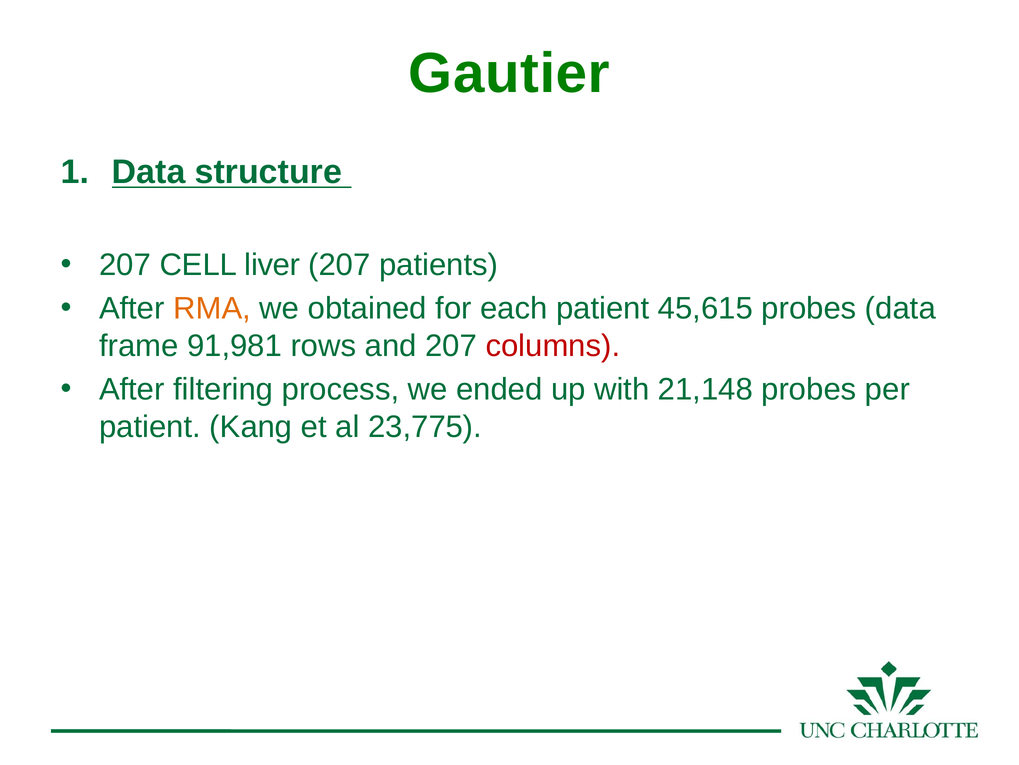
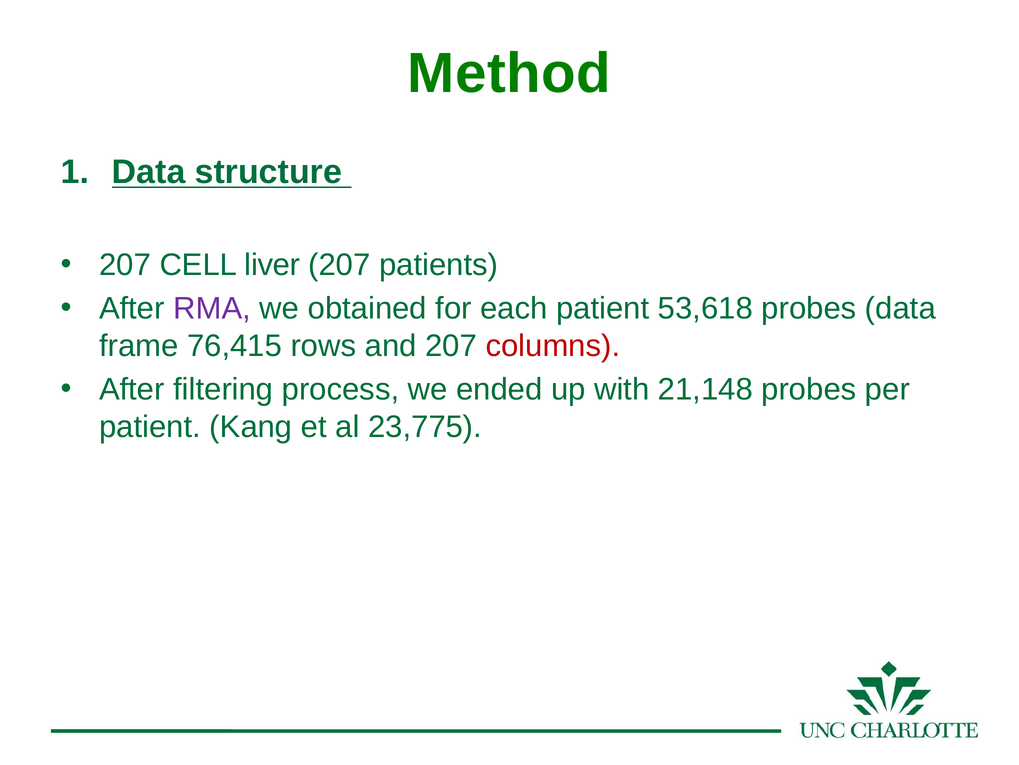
Gautier: Gautier -> Method
RMA colour: orange -> purple
45,615: 45,615 -> 53,618
91,981: 91,981 -> 76,415
